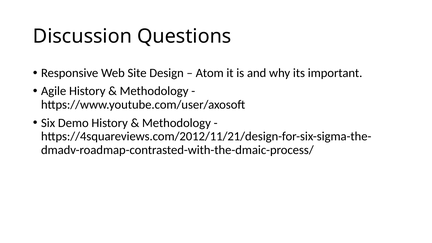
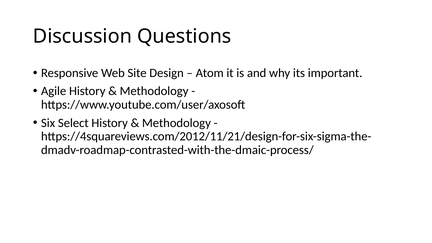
Demo: Demo -> Select
